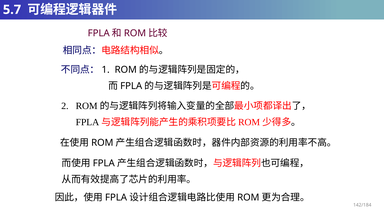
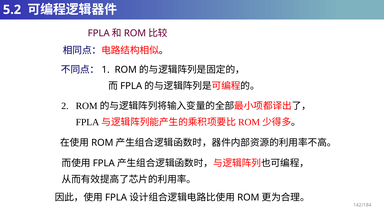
5.7: 5.7 -> 5.2
